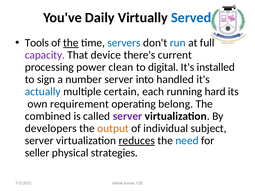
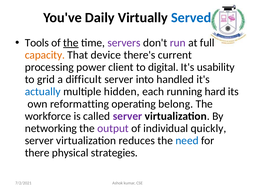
servers colour: blue -> purple
run colour: blue -> purple
capacity colour: purple -> orange
clean: clean -> client
installed: installed -> usability
sign: sign -> grid
number: number -> difficult
certain: certain -> hidden
requirement: requirement -> reformatting
combined: combined -> workforce
developers: developers -> networking
output colour: orange -> purple
subject: subject -> quickly
reduces underline: present -> none
seller: seller -> there
